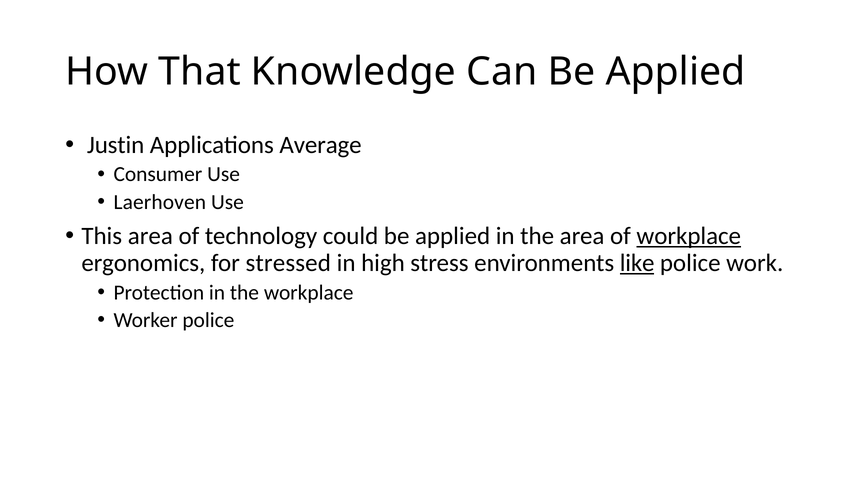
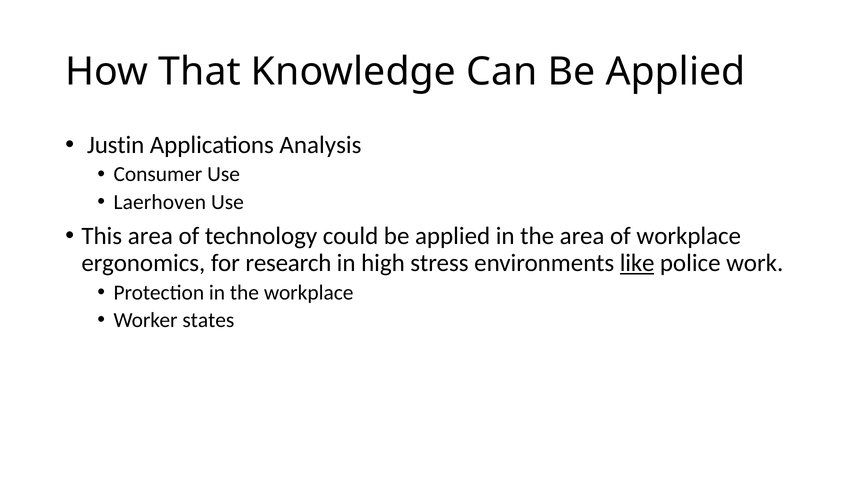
Average: Average -> Analysis
workplace at (689, 236) underline: present -> none
stressed: stressed -> research
Worker police: police -> states
